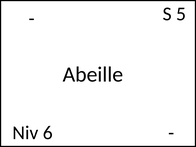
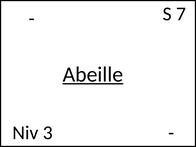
5: 5 -> 7
Abeille underline: none -> present
6: 6 -> 3
